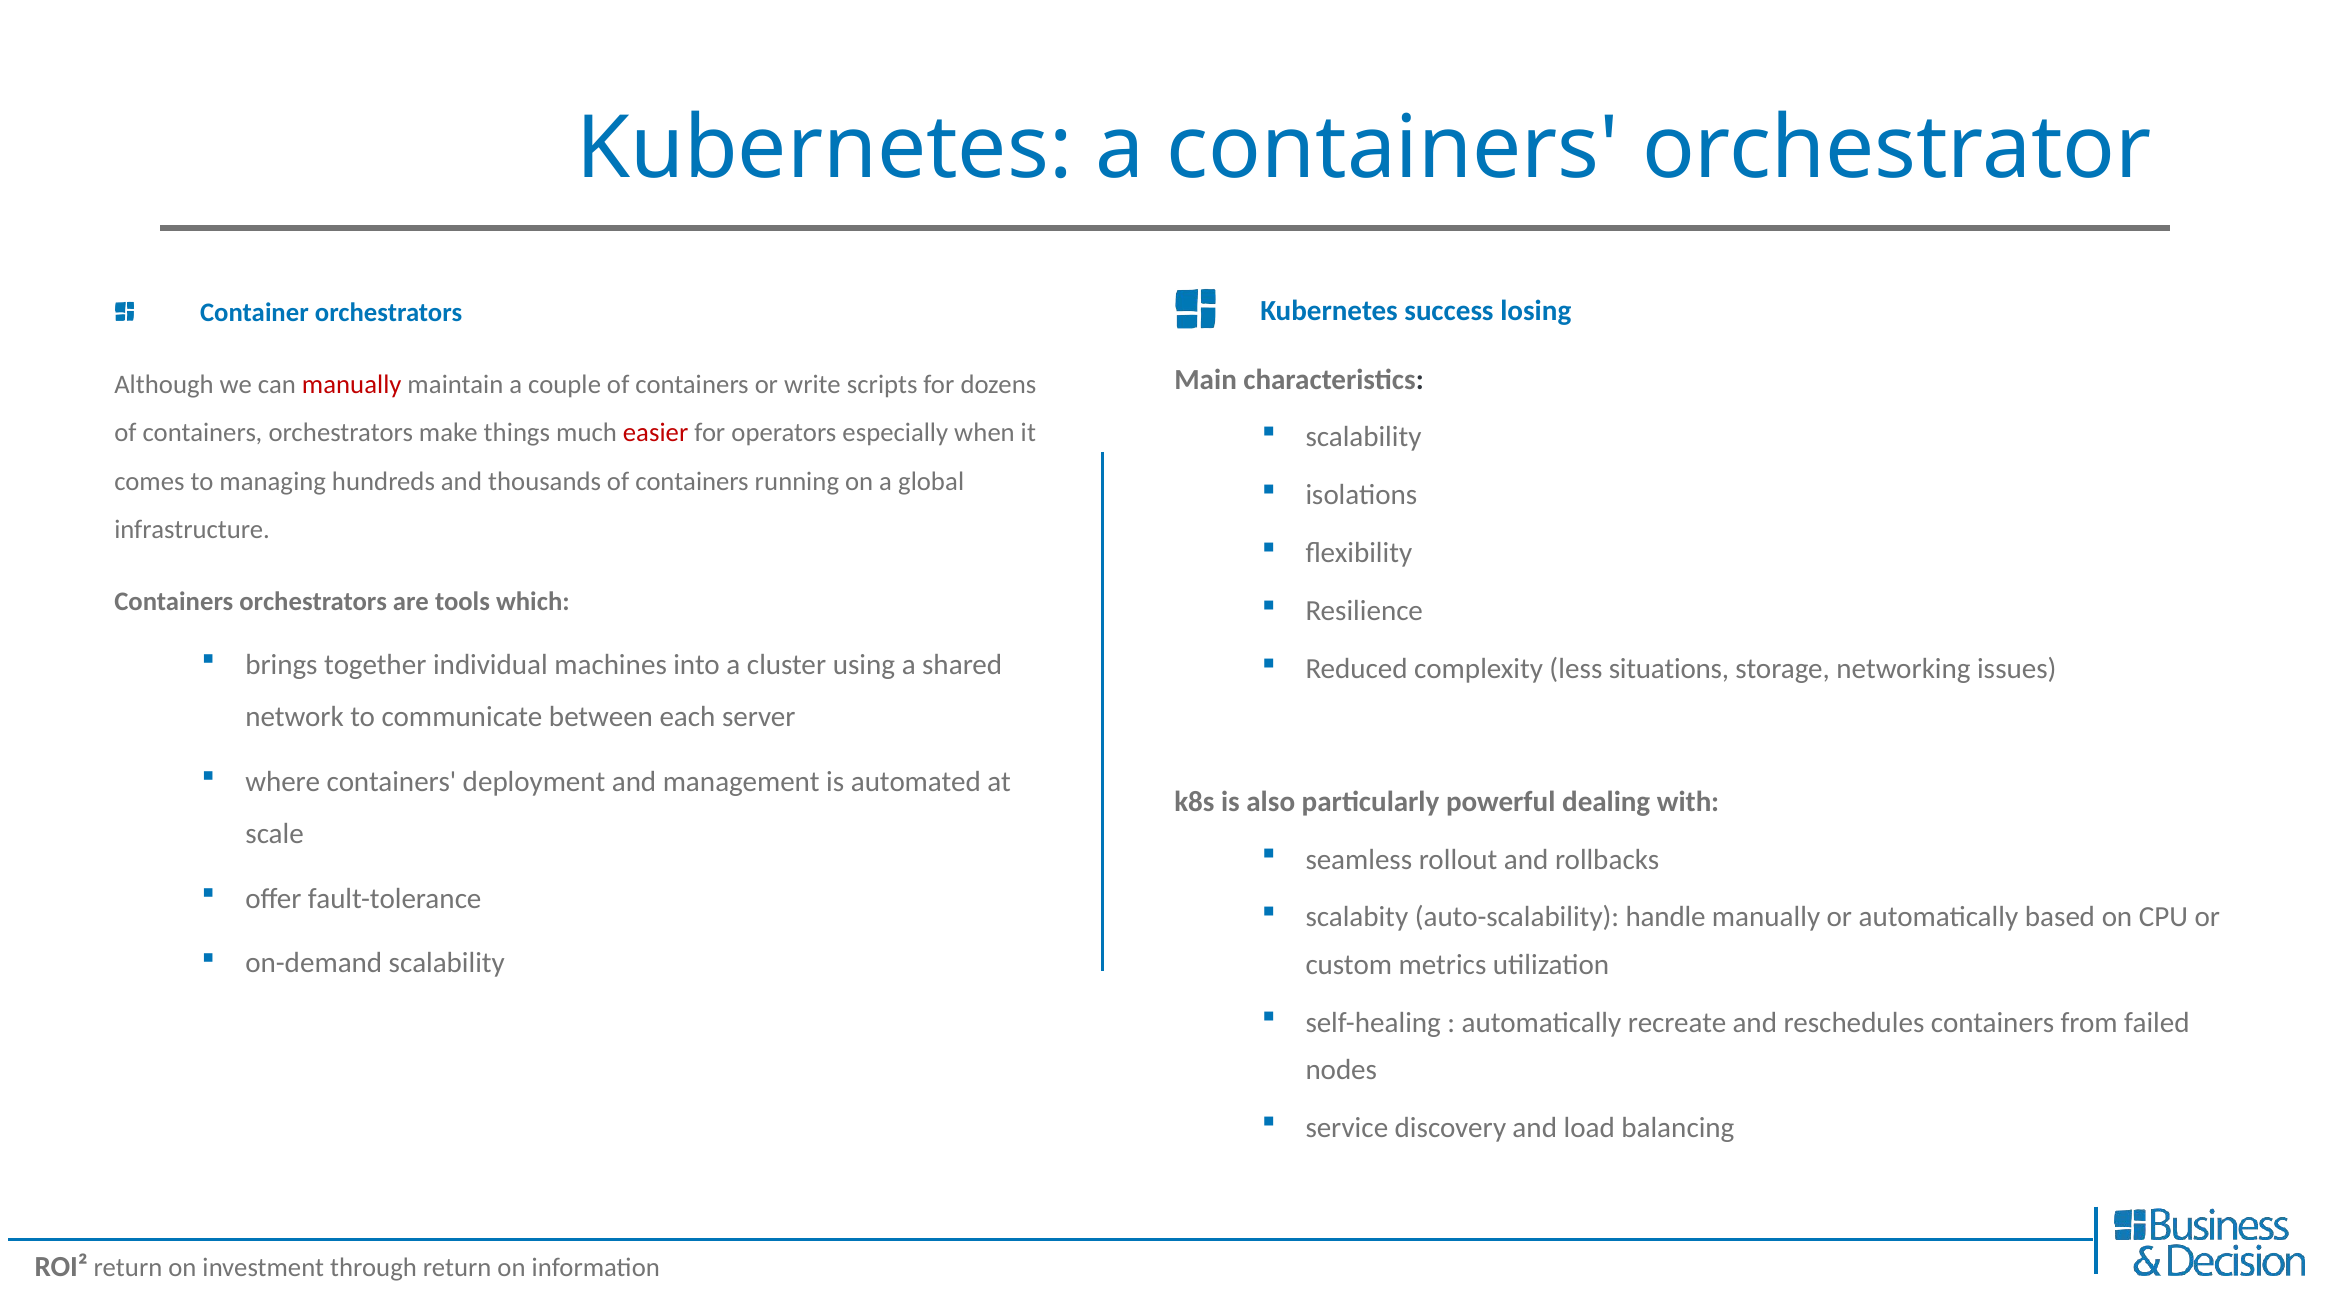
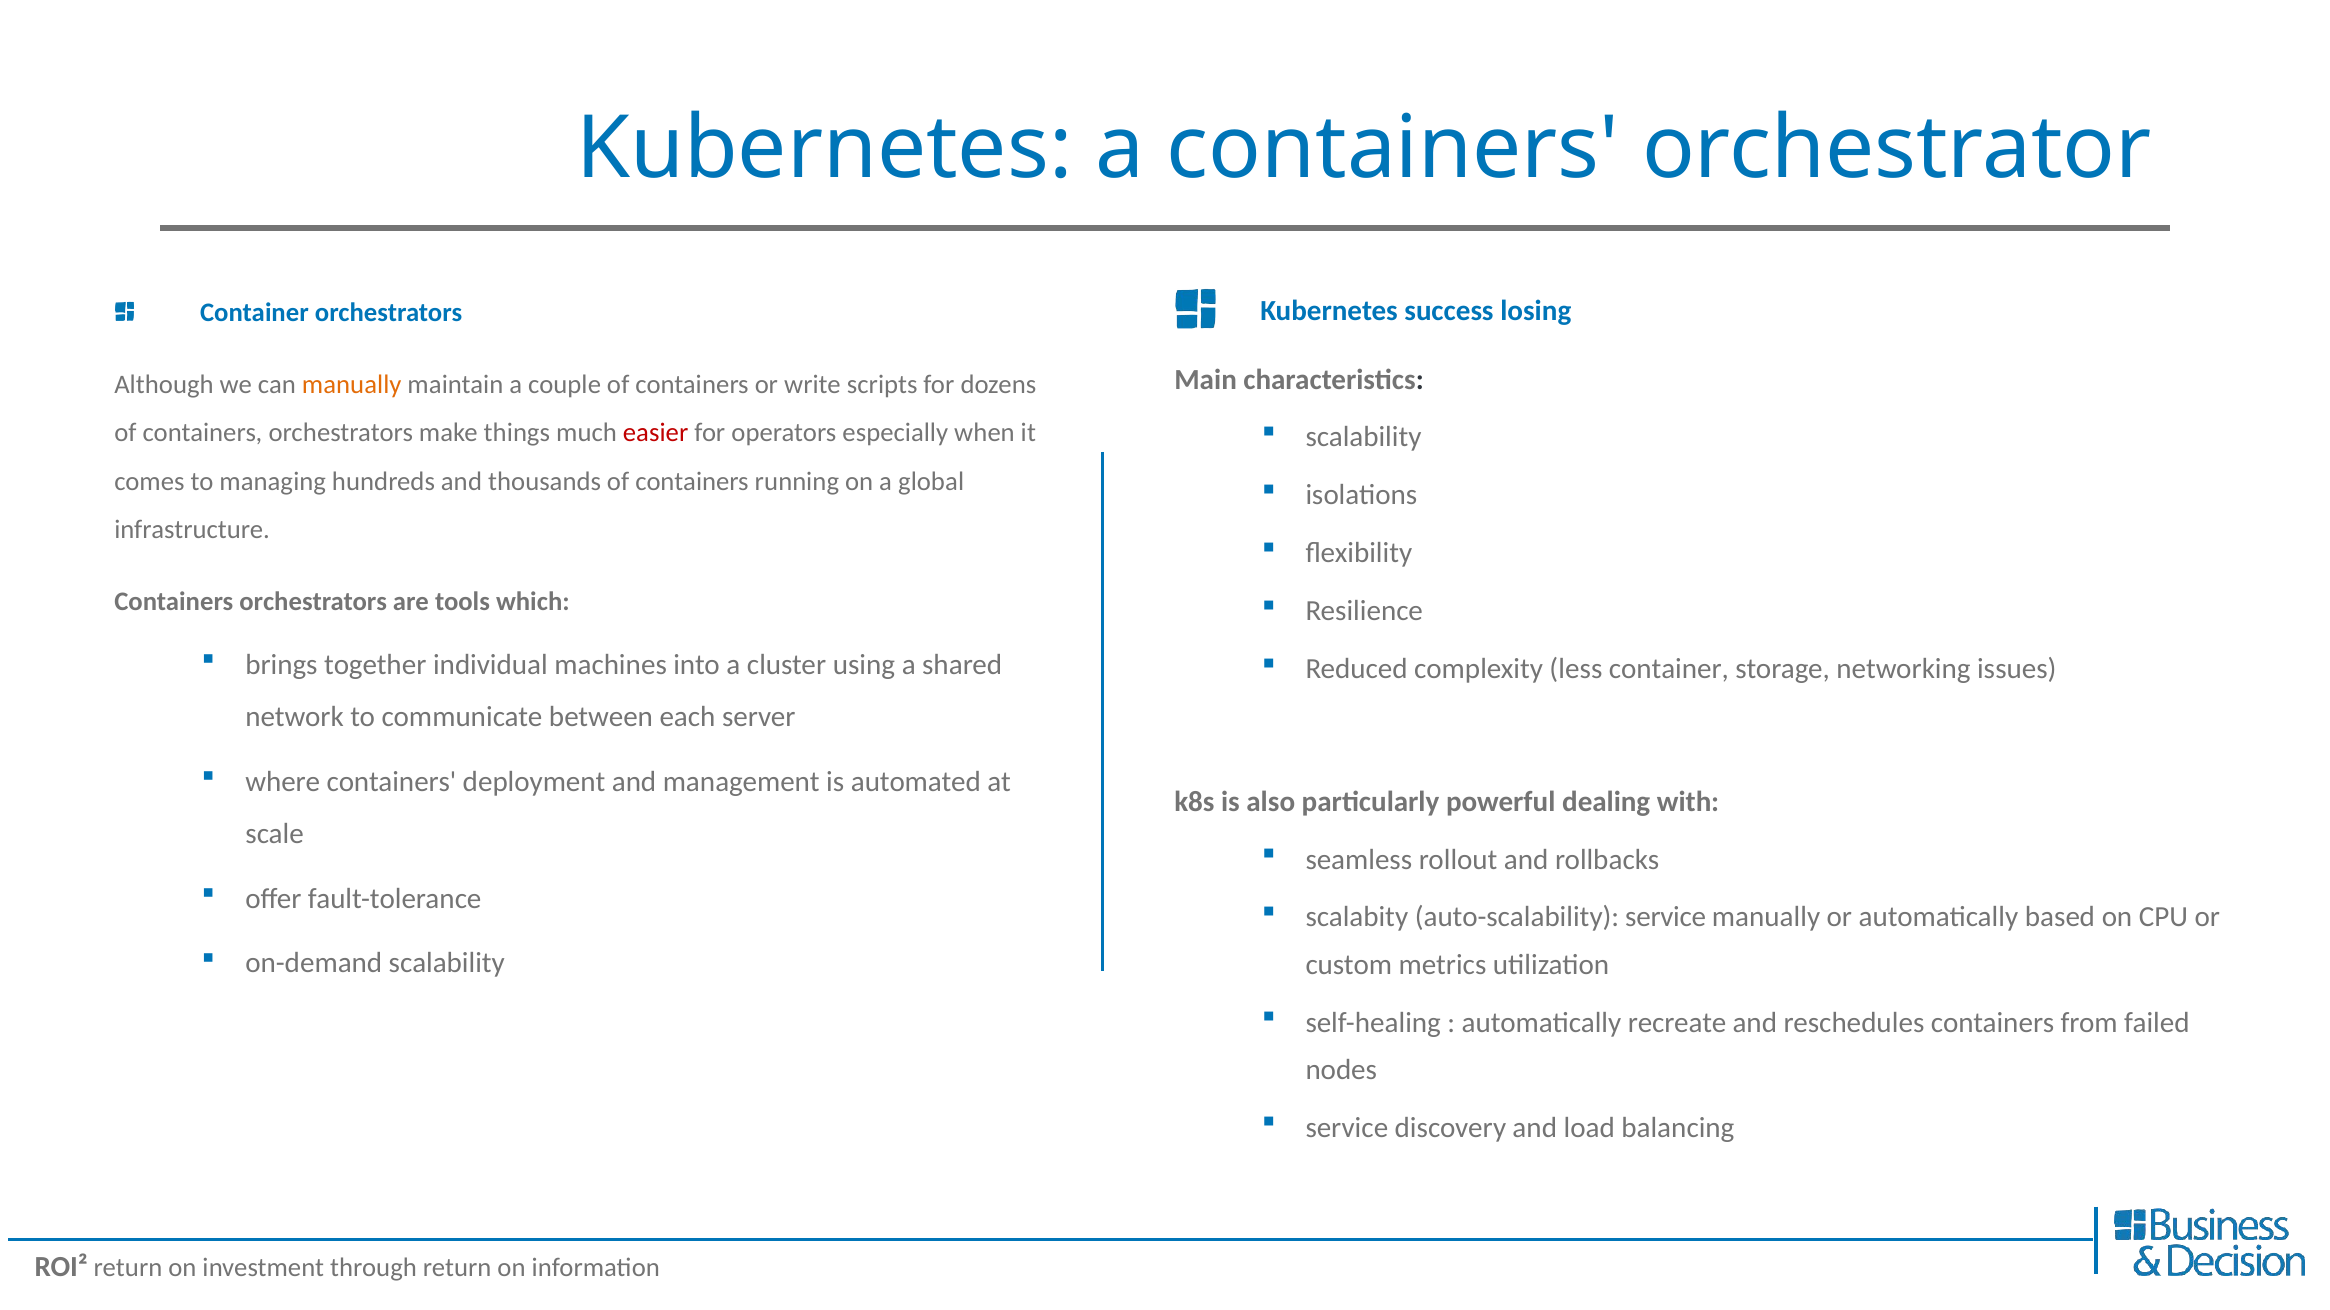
manually at (352, 385) colour: red -> orange
less situations: situations -> container
auto-scalability handle: handle -> service
